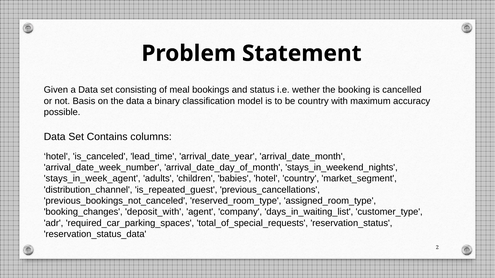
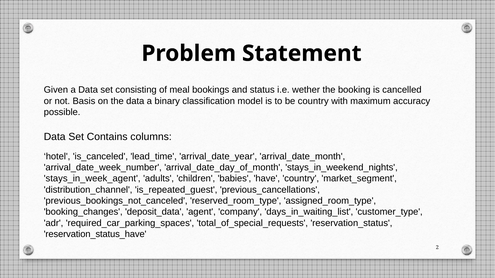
babies hotel: hotel -> have
deposit_with: deposit_with -> deposit_data
reservation_status_data: reservation_status_data -> reservation_status_have
